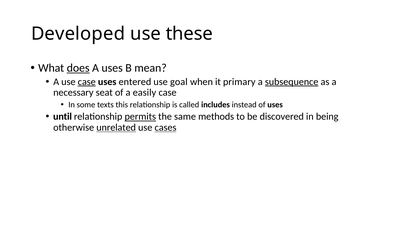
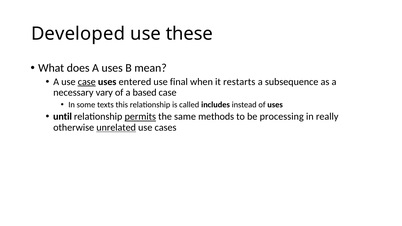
does underline: present -> none
goal: goal -> final
primary: primary -> restarts
subsequence underline: present -> none
seat: seat -> vary
easily: easily -> based
discovered: discovered -> processing
being: being -> really
cases underline: present -> none
